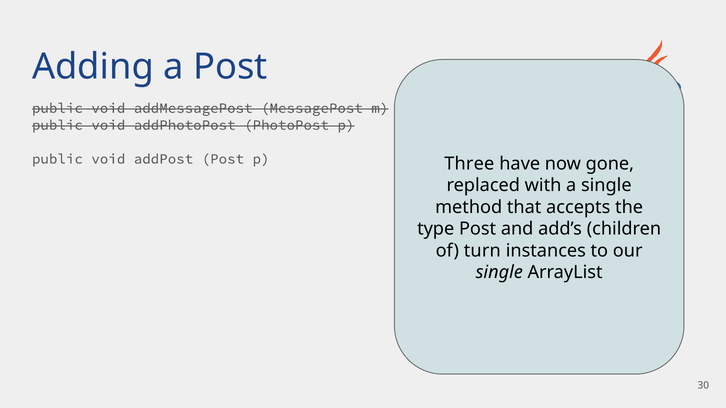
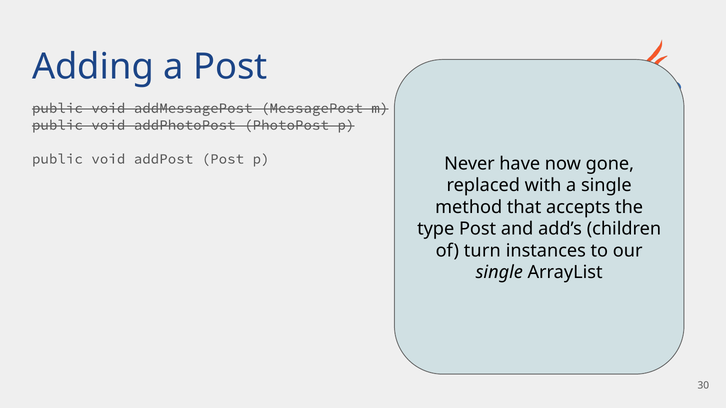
Three: Three -> Never
